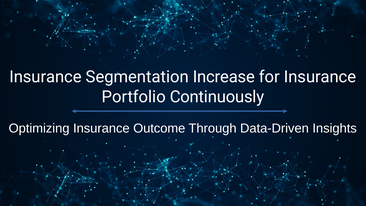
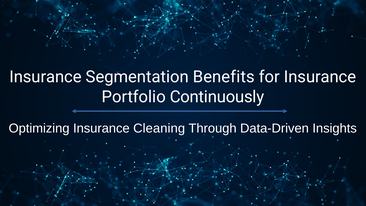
Increase: Increase -> Benefits
Outcome: Outcome -> Cleaning
